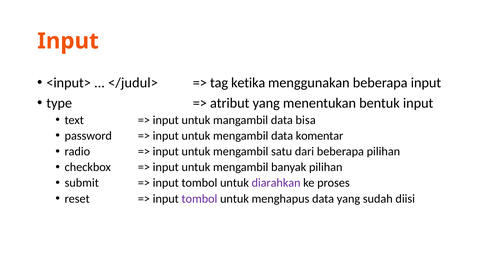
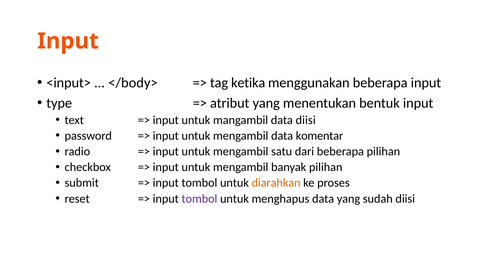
</judul>: </judul> -> </body>
data bisa: bisa -> diisi
diarahkan colour: purple -> orange
